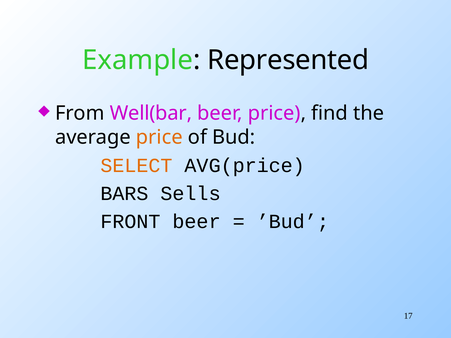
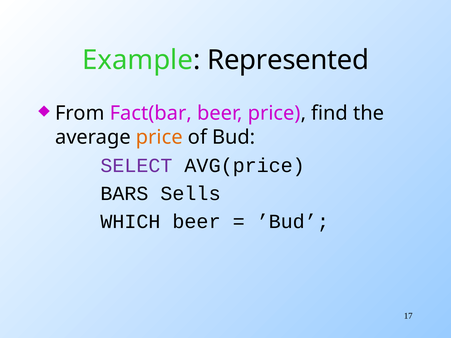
Well(bar: Well(bar -> Fact(bar
SELECT colour: orange -> purple
FRONT: FRONT -> WHICH
